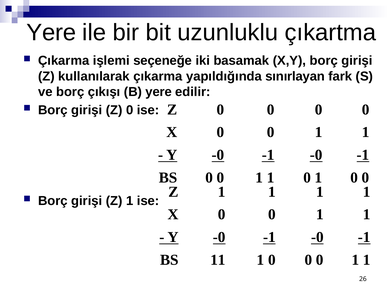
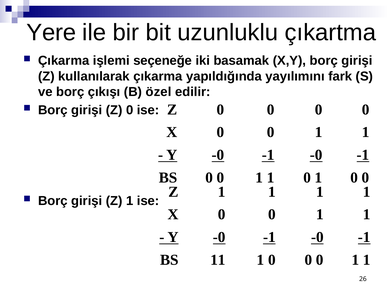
sınırlayan: sınırlayan -> yayılımını
B yere: yere -> özel
